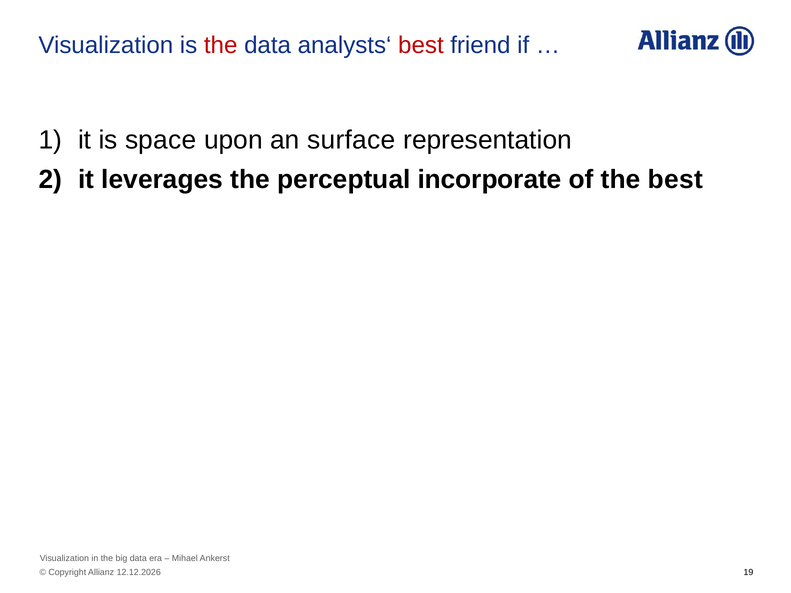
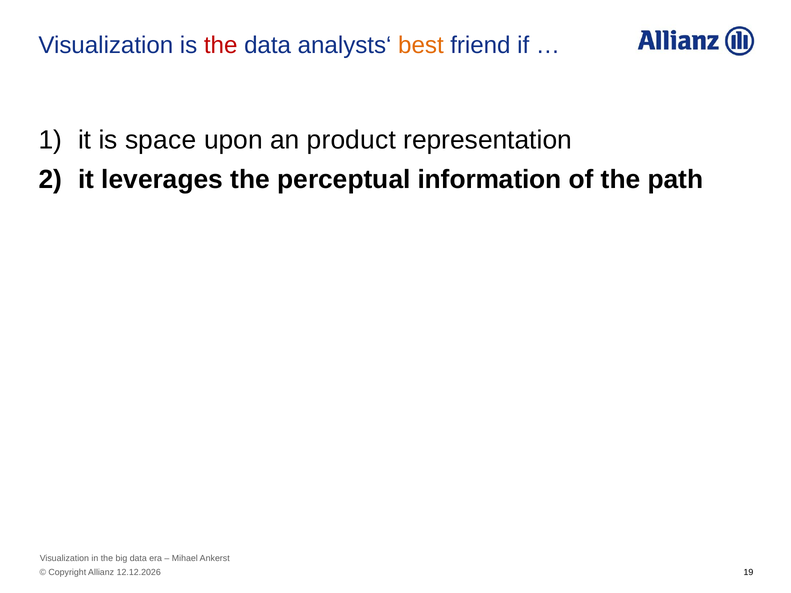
best at (421, 45) colour: red -> orange
surface: surface -> product
incorporate: incorporate -> information
the best: best -> path
